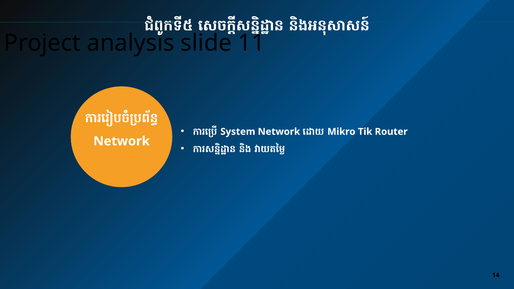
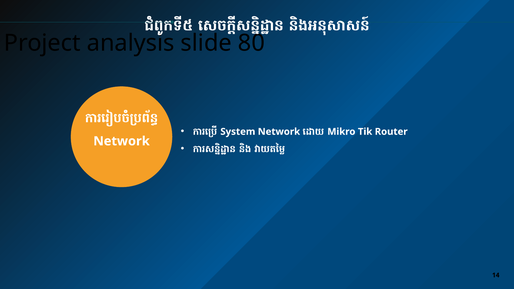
11: 11 -> 80
